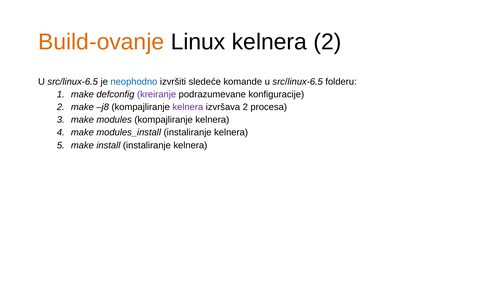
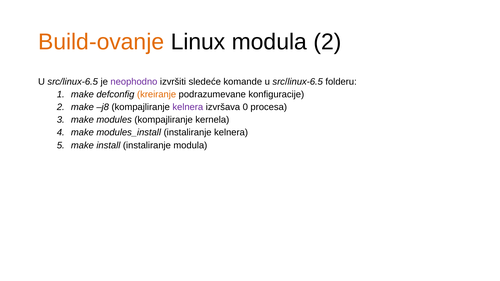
Linux kelnera: kelnera -> modula
neophodno colour: blue -> purple
kreiranje colour: purple -> orange
izvršava 2: 2 -> 0
modules kompajliranje kelnera: kelnera -> kernela
install instaliranje kelnera: kelnera -> modula
